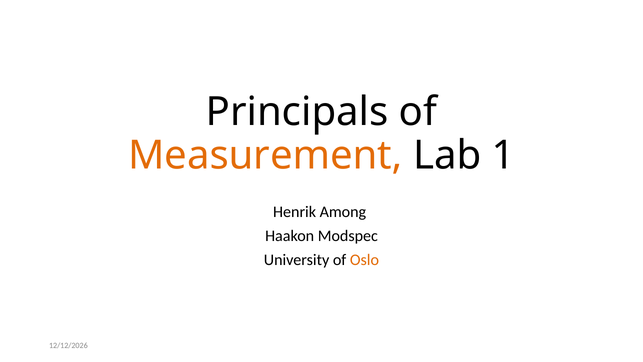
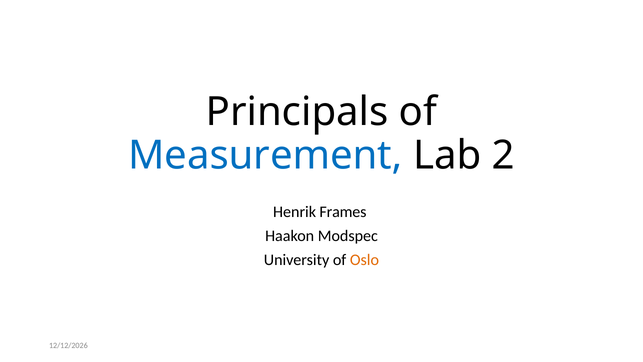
Measurement colour: orange -> blue
1: 1 -> 2
Among: Among -> Frames
